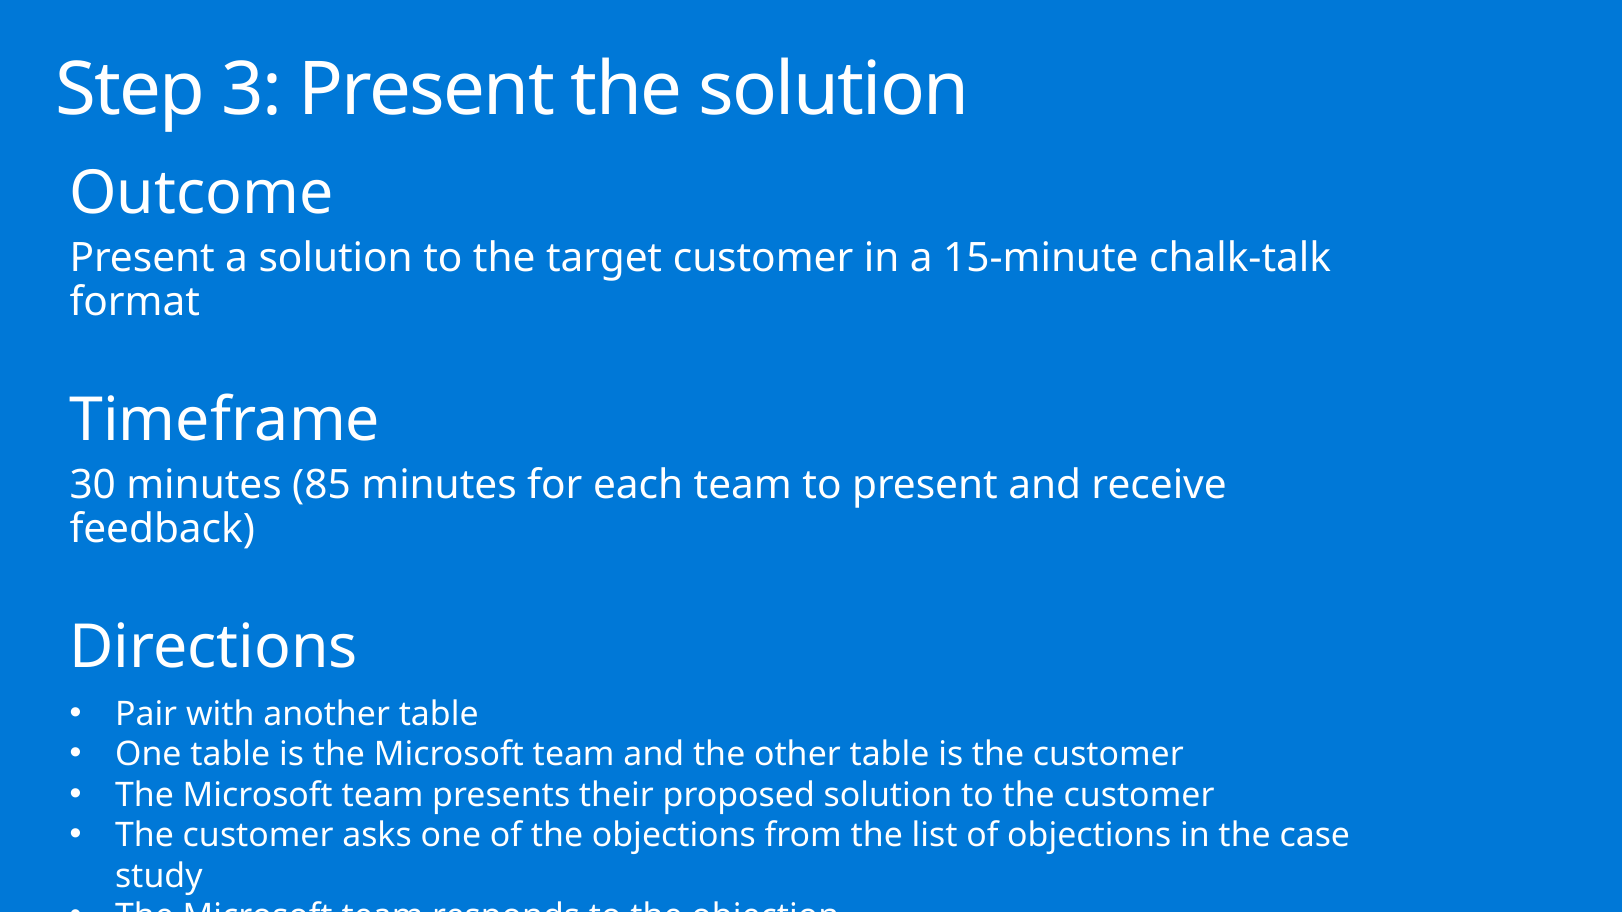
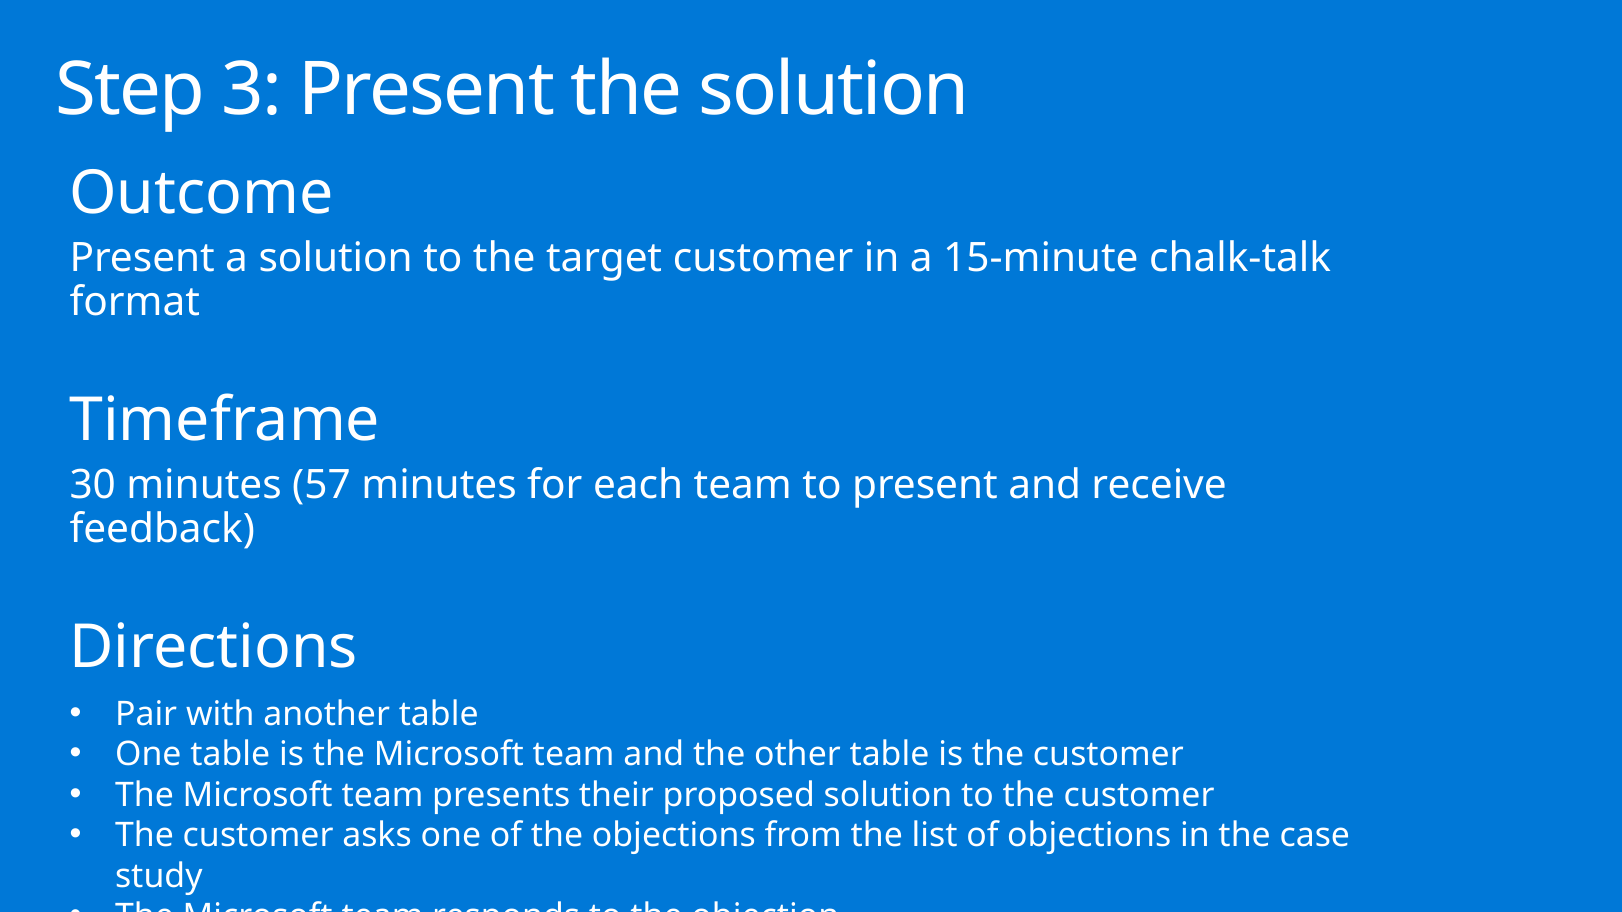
85: 85 -> 57
